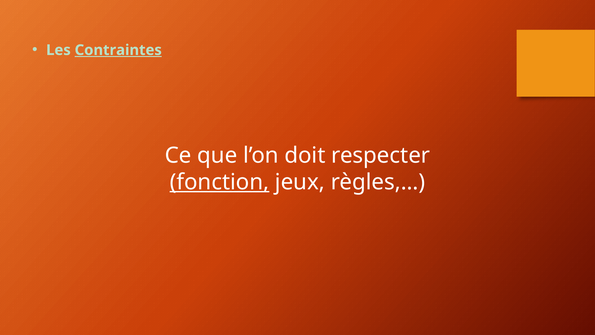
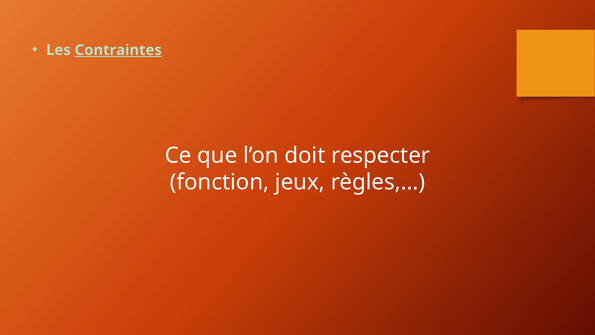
fonction underline: present -> none
